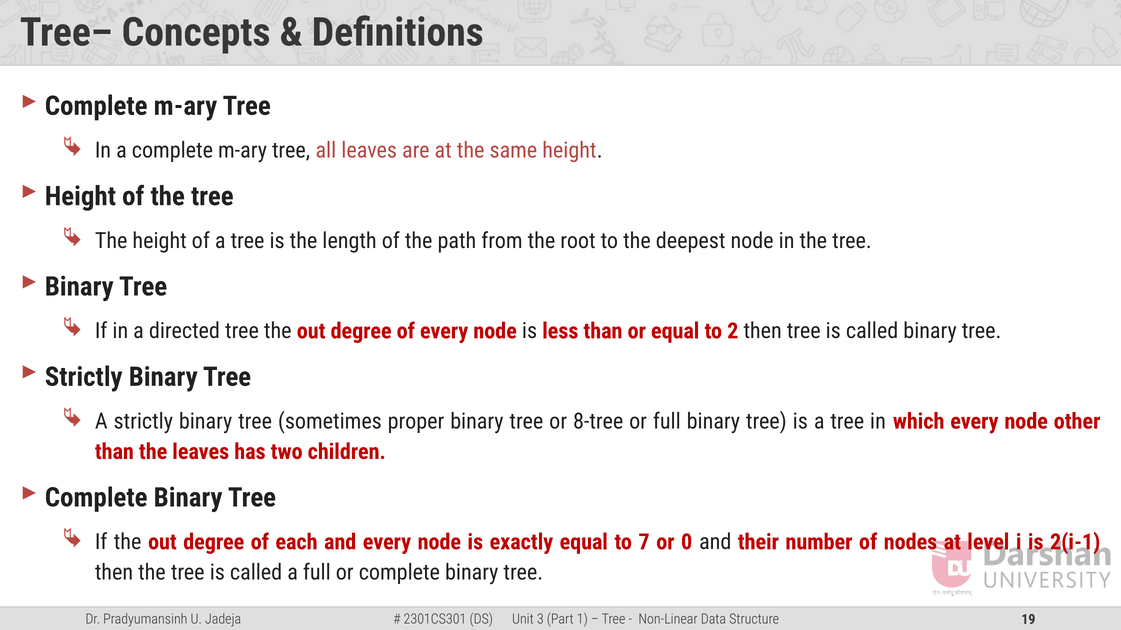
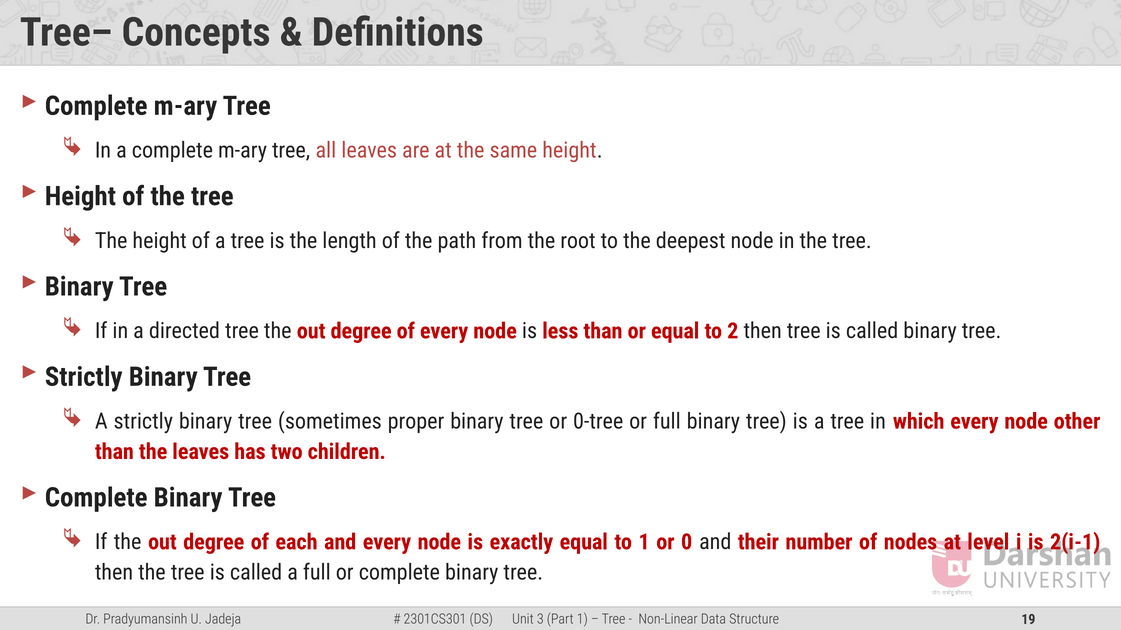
8-tree: 8-tree -> 0-tree
to 7: 7 -> 1
